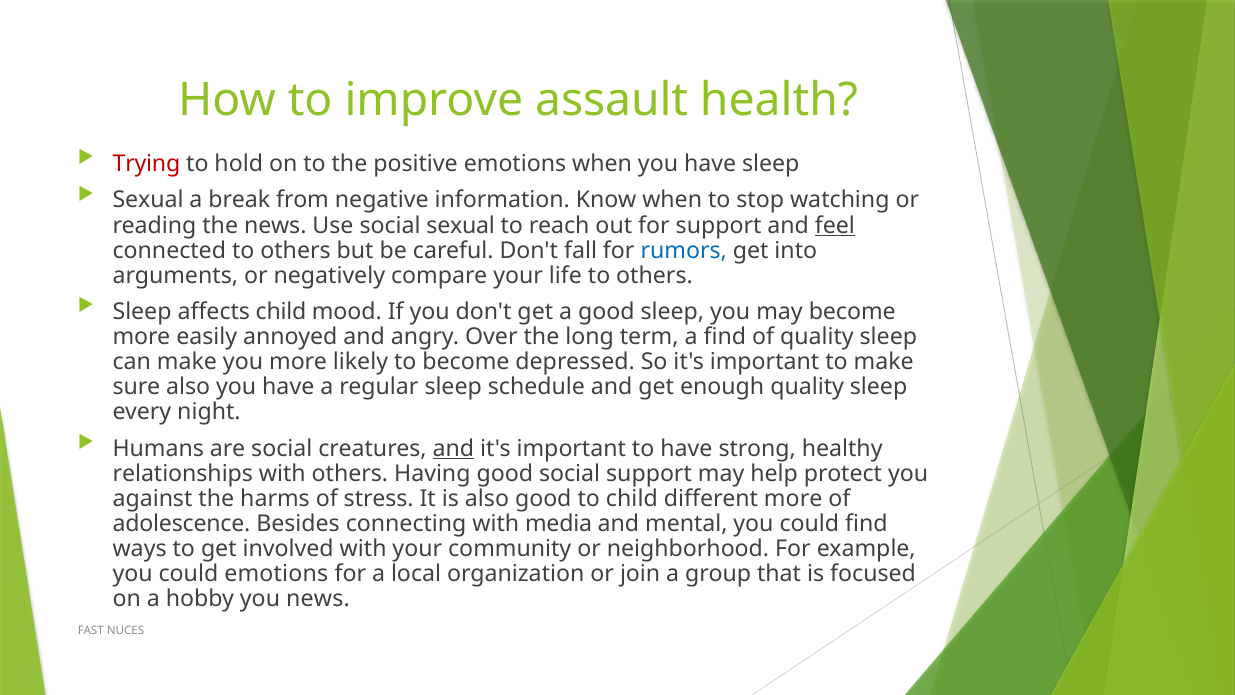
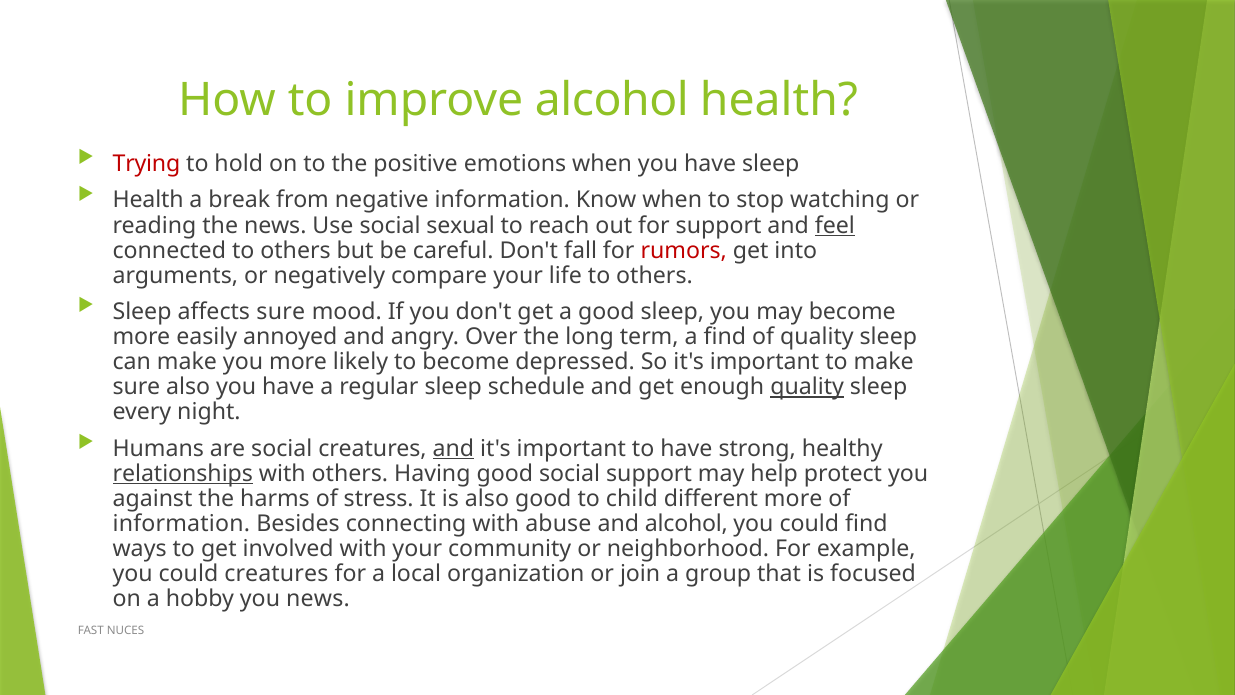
improve assault: assault -> alcohol
Sexual at (148, 200): Sexual -> Health
rumors colour: blue -> red
affects child: child -> sure
quality at (807, 387) underline: none -> present
relationships underline: none -> present
adolescence at (182, 524): adolescence -> information
media: media -> abuse
and mental: mental -> alcohol
could emotions: emotions -> creatures
